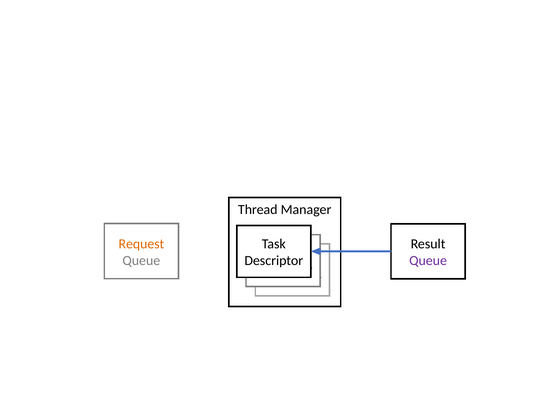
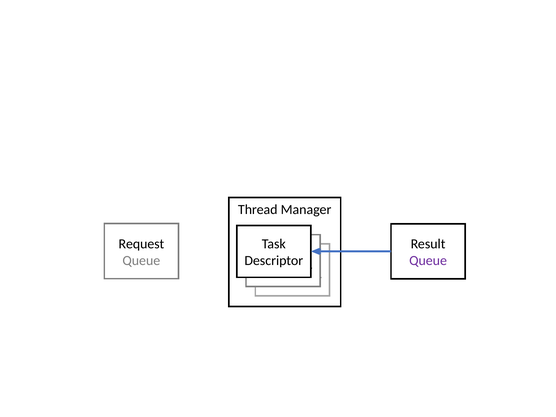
Request colour: orange -> black
